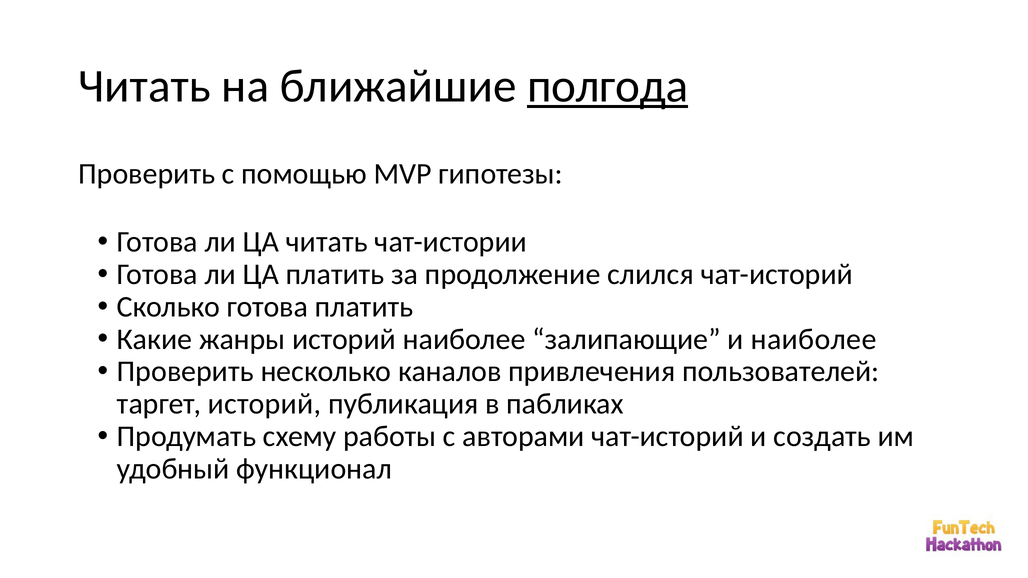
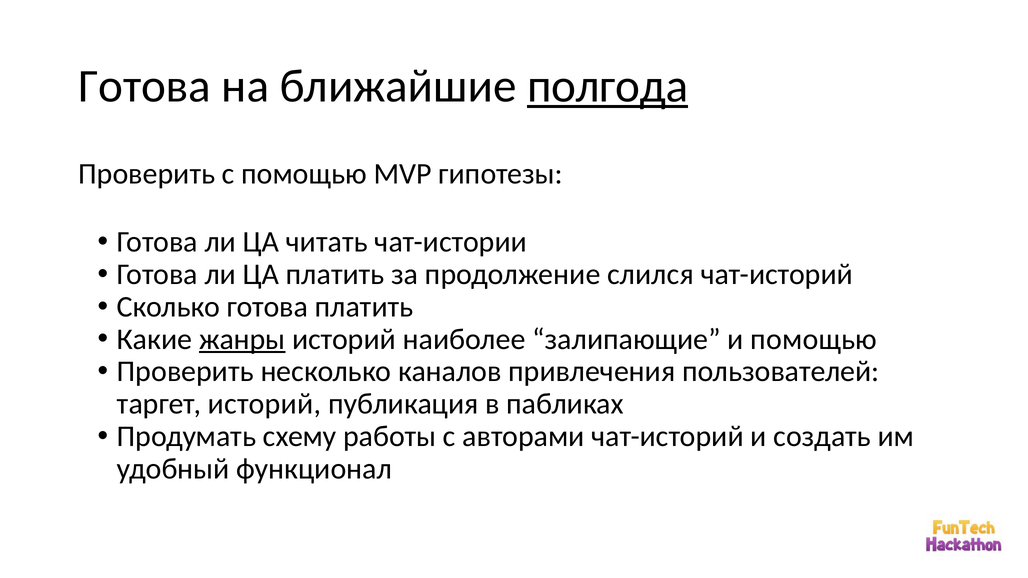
Читать at (145, 86): Читать -> Готова
жанры underline: none -> present
и наиболее: наиболее -> помощью
